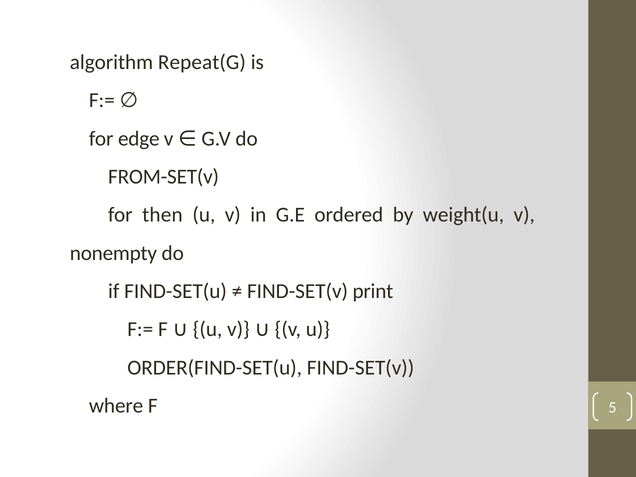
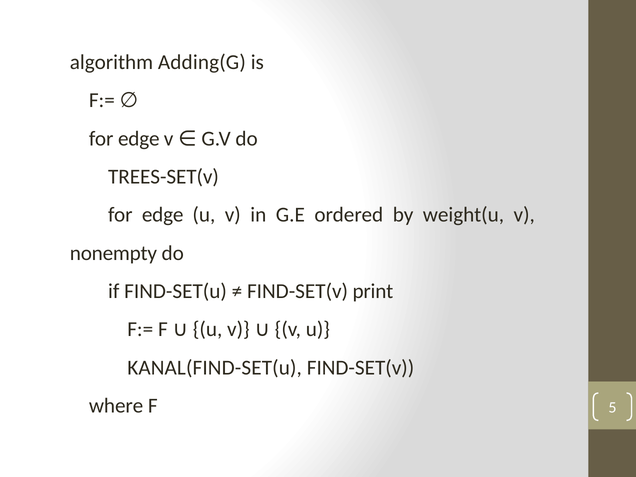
Repeat(G: Repeat(G -> Adding(G
FROM-SET(v: FROM-SET(v -> TREES-SET(v
then at (162, 215): then -> edge
ORDER(FIND-SET(u: ORDER(FIND-SET(u -> KANAL(FIND-SET(u
